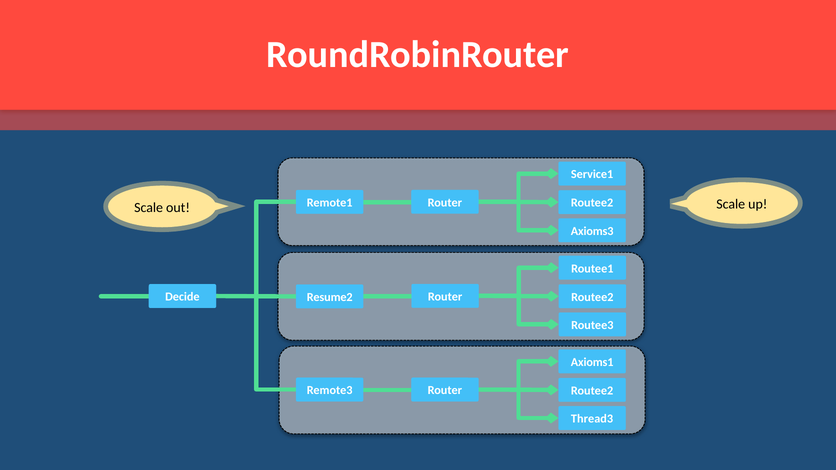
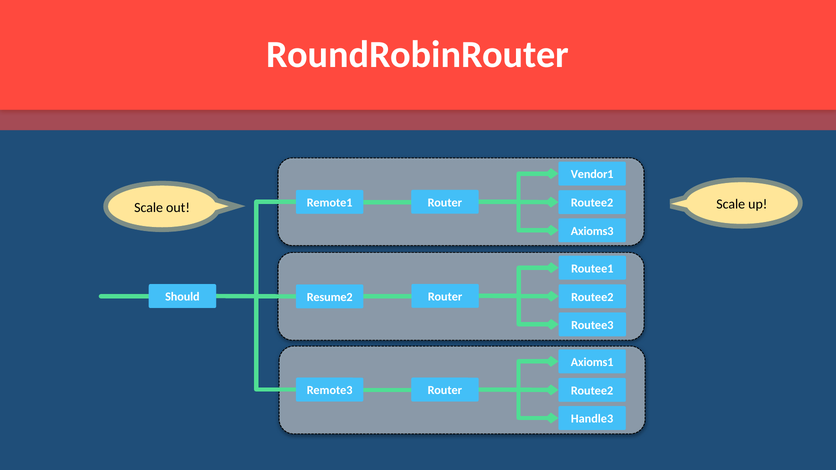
Service1: Service1 -> Vendor1
Decide: Decide -> Should
Thread3: Thread3 -> Handle3
